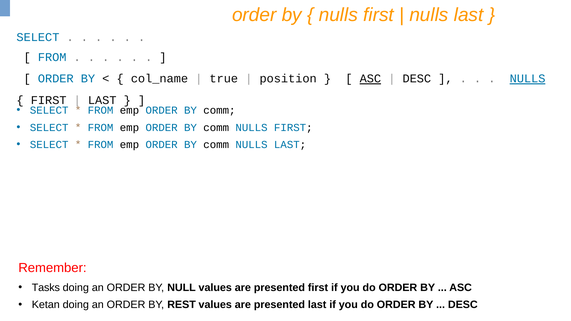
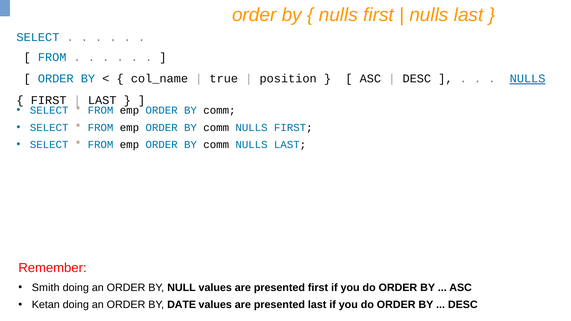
ASC at (370, 79) underline: present -> none
Tasks: Tasks -> Smith
REST: REST -> DATE
